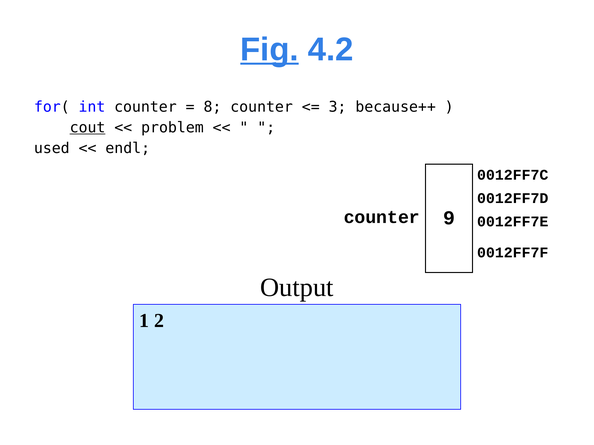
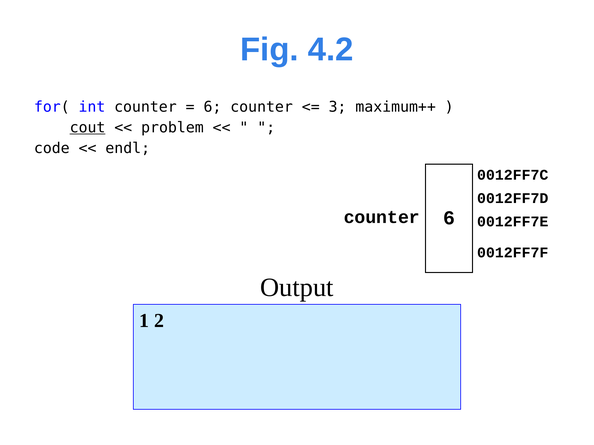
Fig underline: present -> none
8 at (212, 107): 8 -> 6
because++: because++ -> maximum++
used: used -> code
counter 9: 9 -> 6
